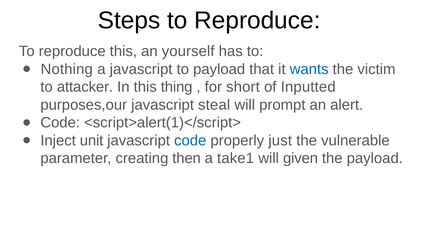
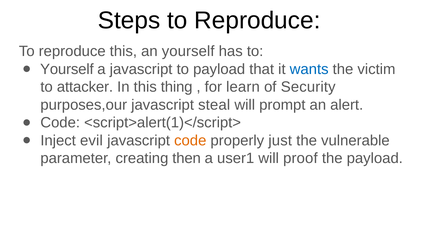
Nothing at (67, 69): Nothing -> Yourself
short: short -> learn
Inputted: Inputted -> Security
unit: unit -> evil
code at (190, 141) colour: blue -> orange
take1: take1 -> user1
given: given -> proof
